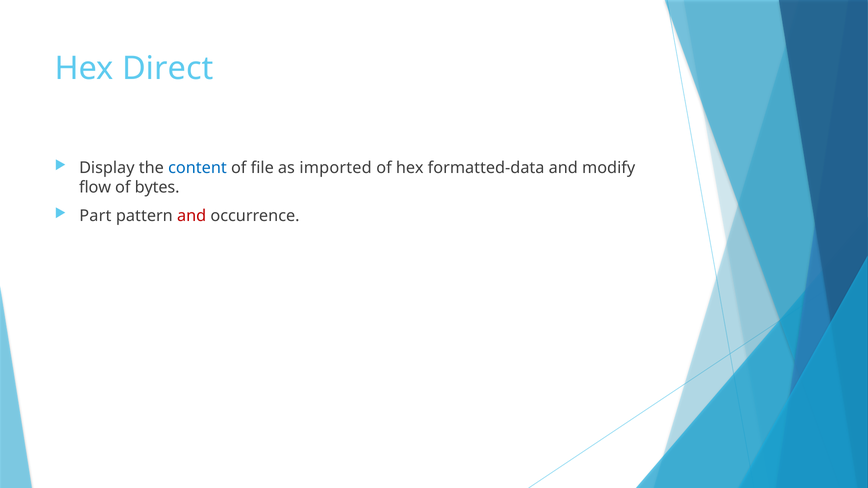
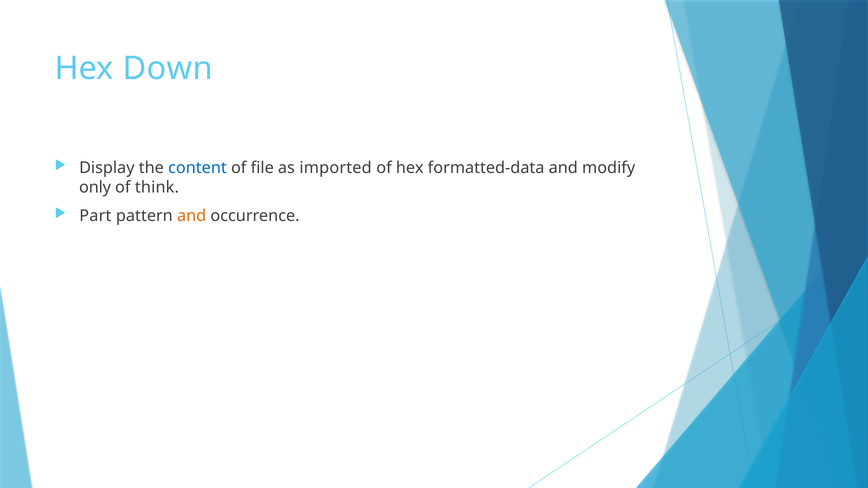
Direct: Direct -> Down
flow: flow -> only
bytes: bytes -> think
and at (192, 216) colour: red -> orange
